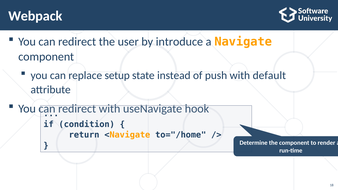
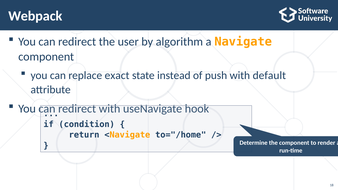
introduce: introduce -> algorithm
setup: setup -> exact
